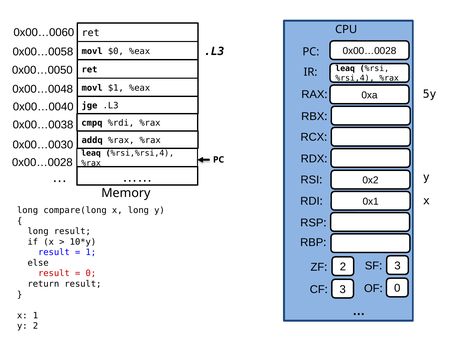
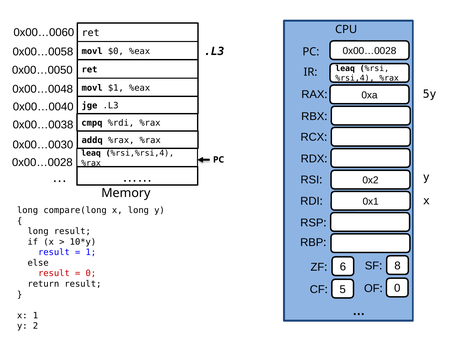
2 at (343, 267): 2 -> 6
3 at (397, 265): 3 -> 8
3 at (343, 289): 3 -> 5
